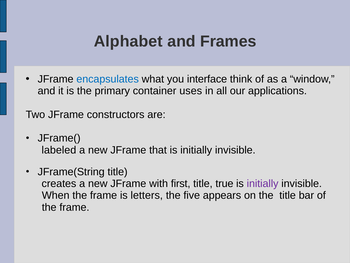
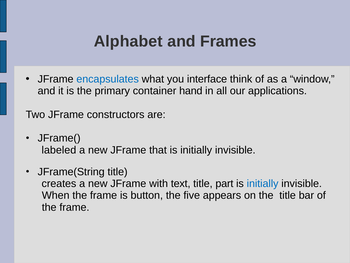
uses: uses -> hand
first: first -> text
true: true -> part
initially at (263, 183) colour: purple -> blue
letters: letters -> button
